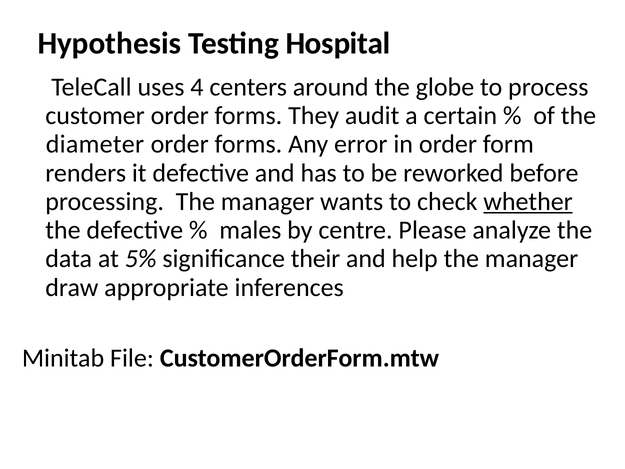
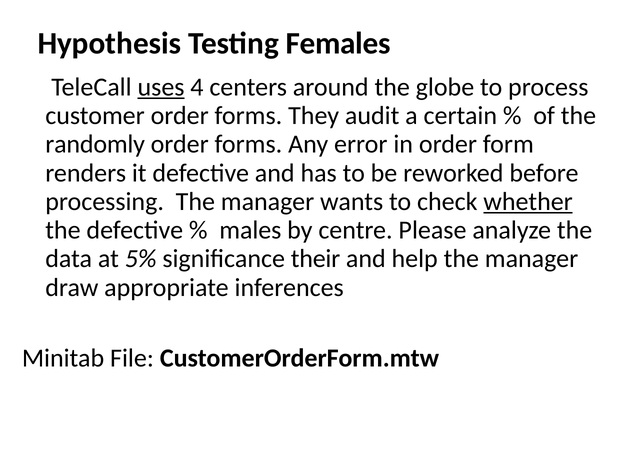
Hospital: Hospital -> Females
uses underline: none -> present
diameter: diameter -> randomly
